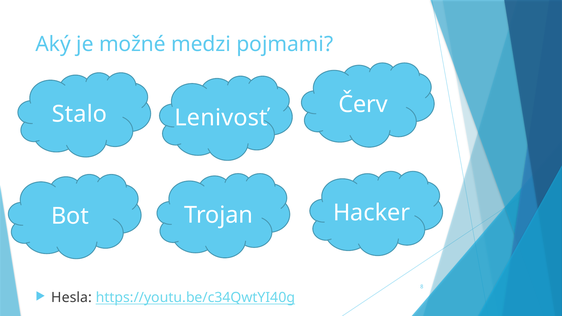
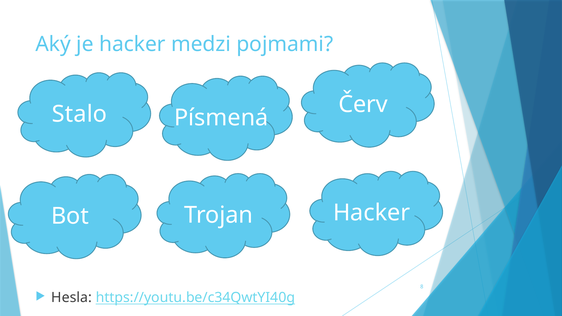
je možné: možné -> hacker
Lenivosť: Lenivosť -> Písmená
